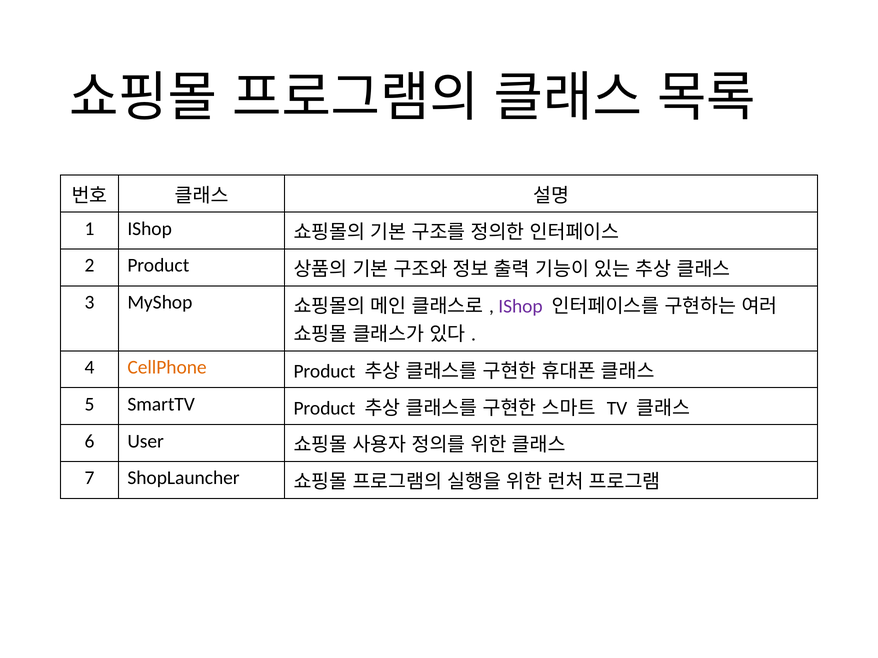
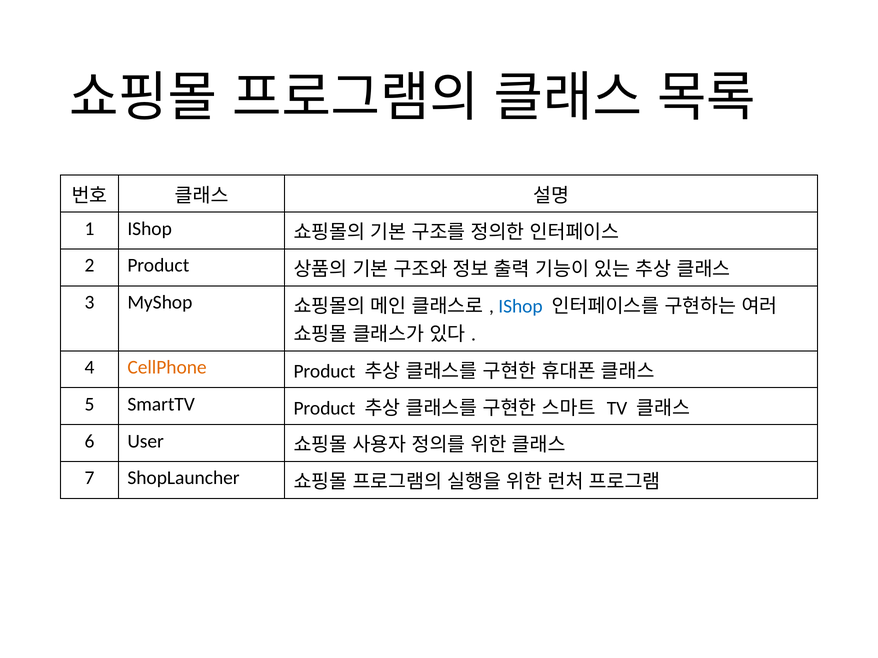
IShop at (520, 307) colour: purple -> blue
